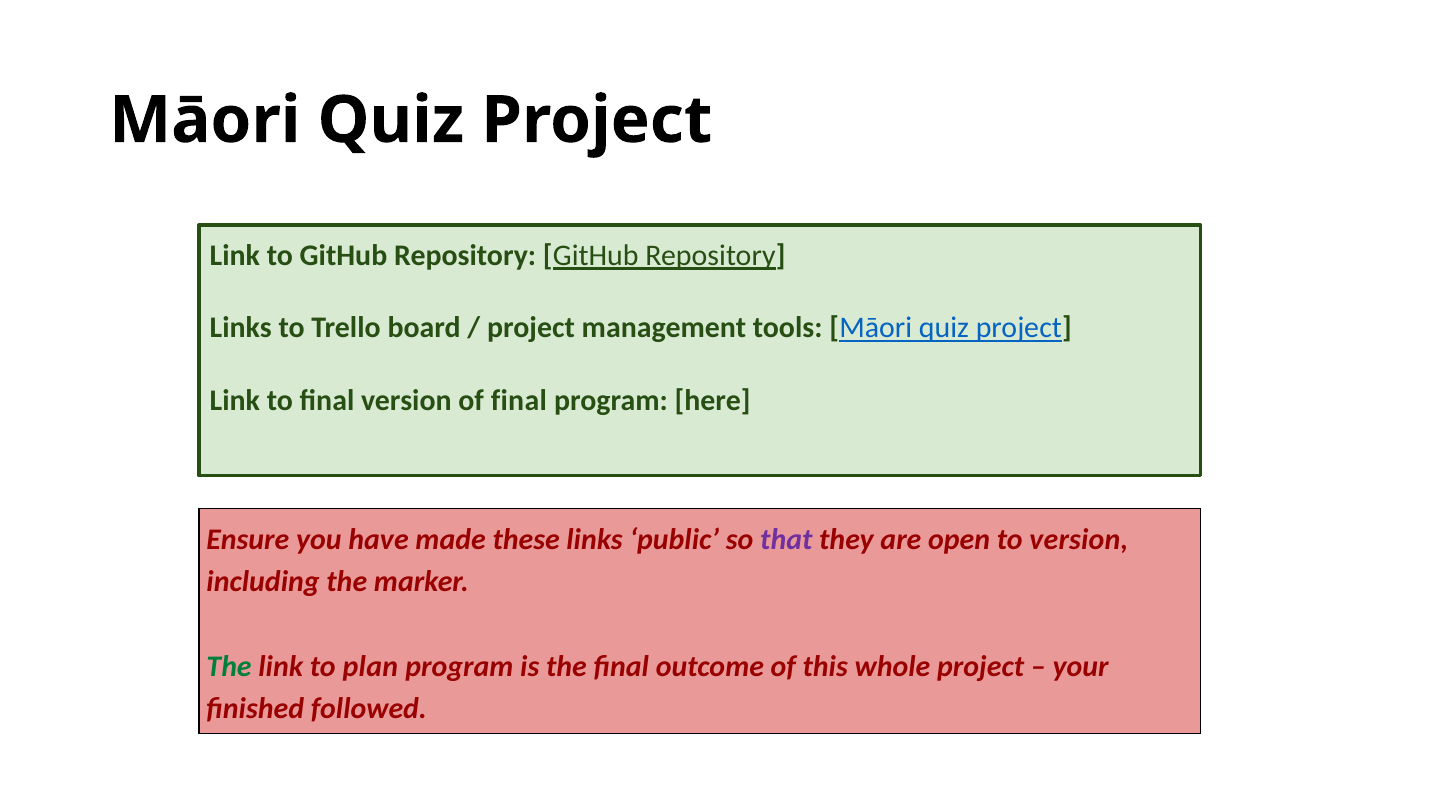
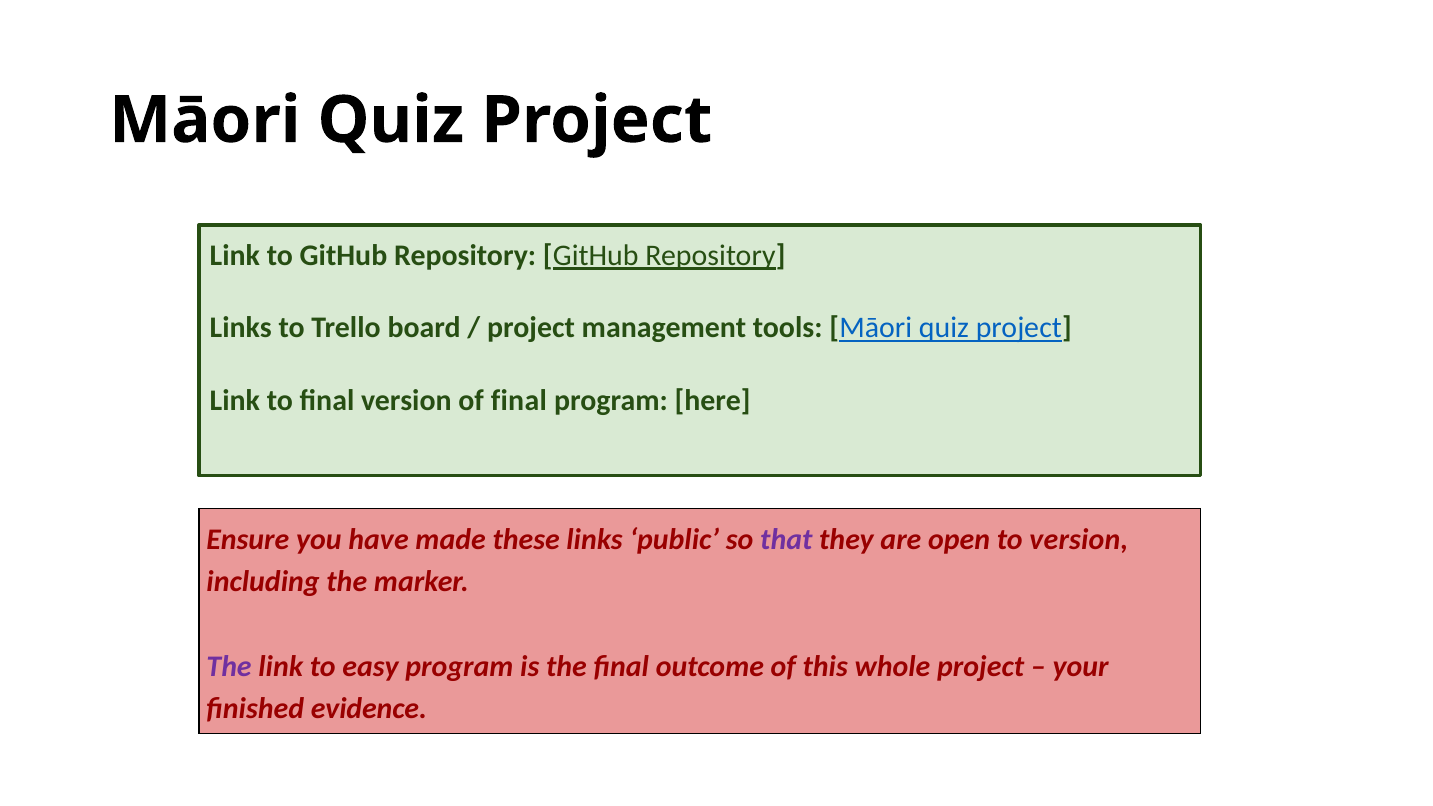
The at (229, 666) colour: green -> purple
plan: plan -> easy
followed: followed -> evidence
